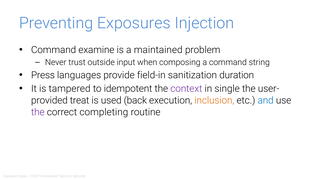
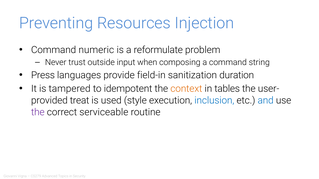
Exposures: Exposures -> Resources
examine: examine -> numeric
maintained: maintained -> reformulate
context colour: purple -> orange
single: single -> tables
back: back -> style
inclusion colour: orange -> blue
completing: completing -> serviceable
